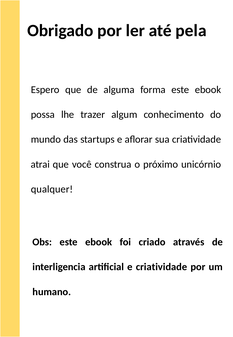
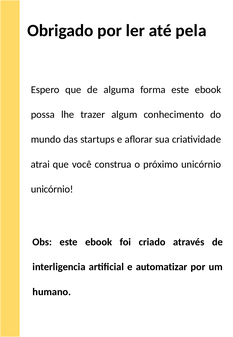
qualquer at (52, 189): qualquer -> unicórnio
e criatividade: criatividade -> automatizar
